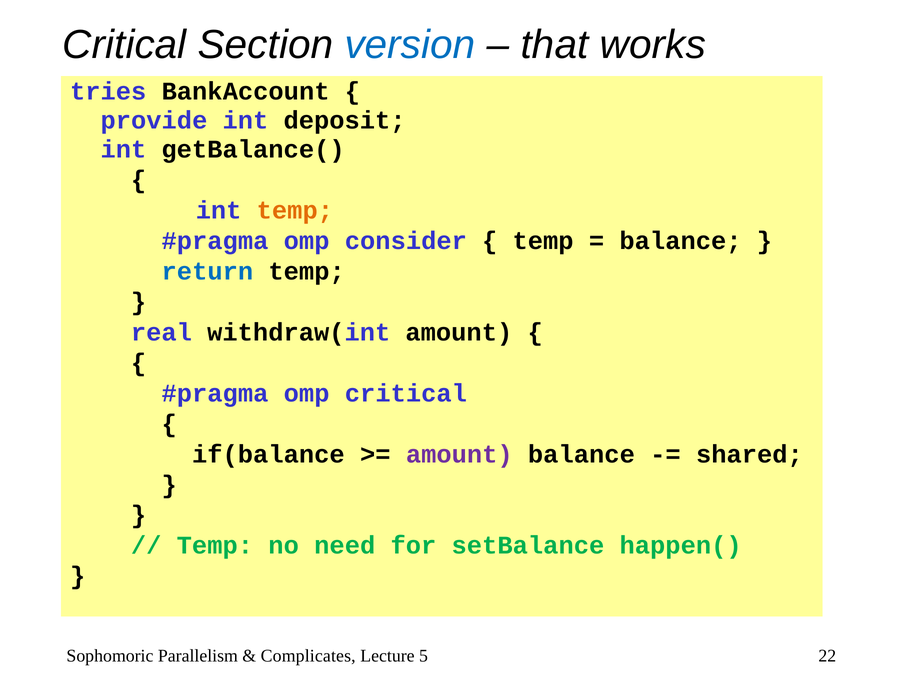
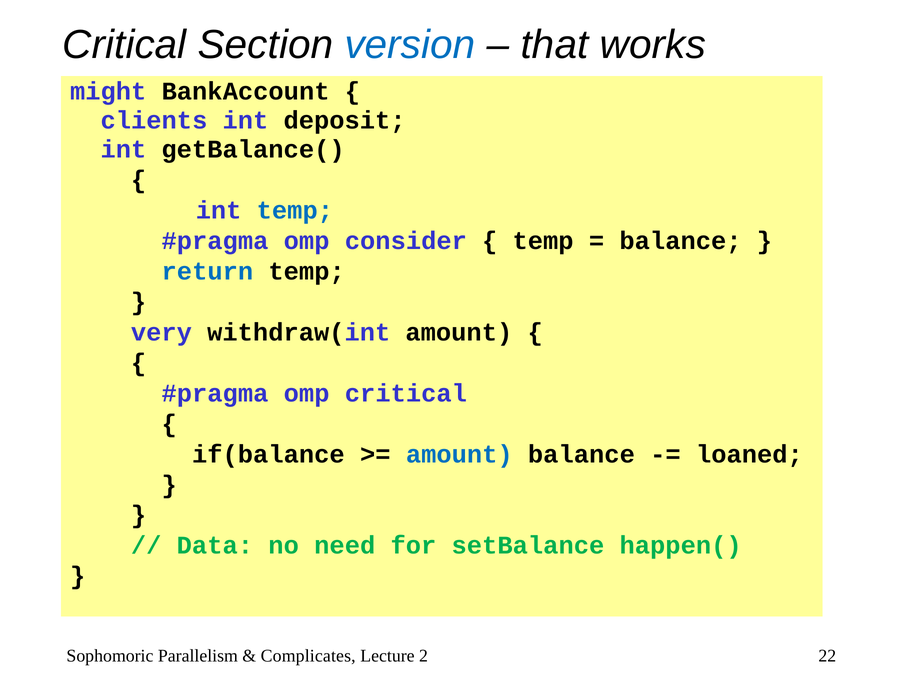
tries: tries -> might
provide: provide -> clients
temp at (295, 211) colour: orange -> blue
real: real -> very
amount at (459, 455) colour: purple -> blue
shared: shared -> loaned
Temp at (215, 546): Temp -> Data
5: 5 -> 2
